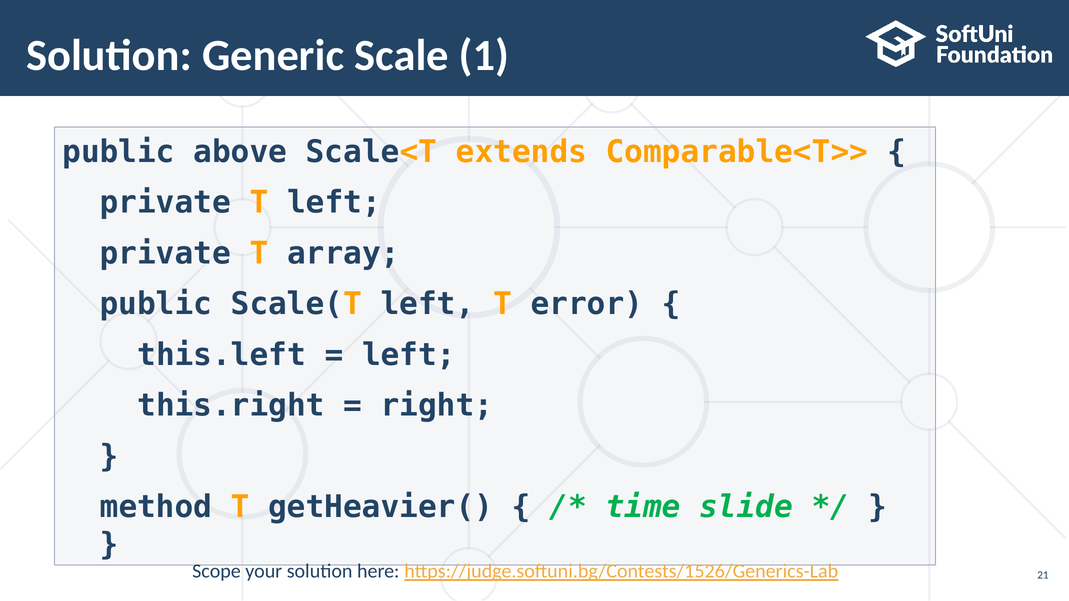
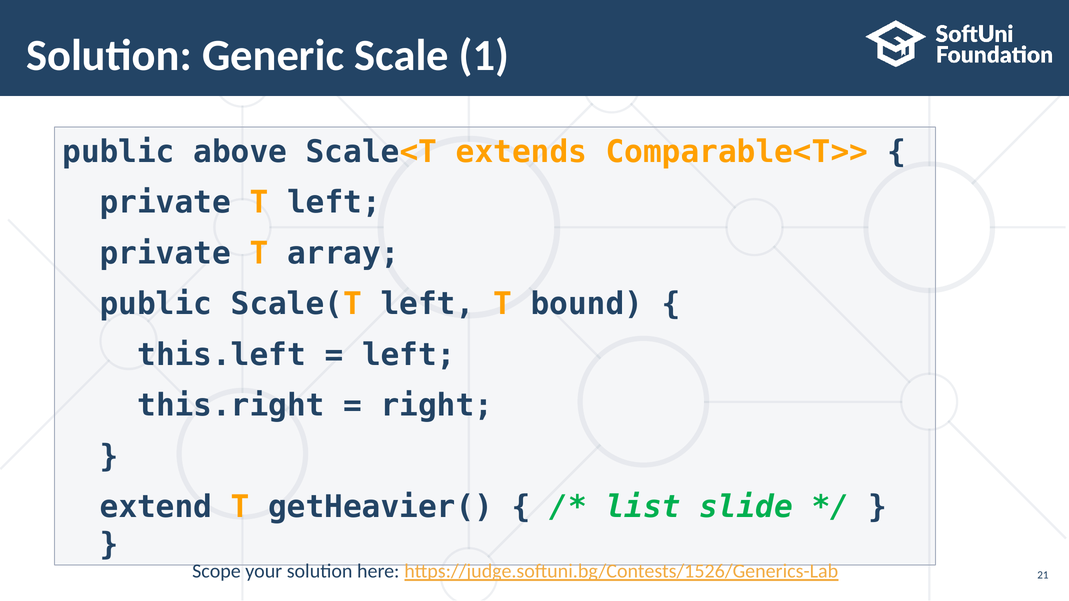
error: error -> bound
method: method -> extend
time: time -> list
